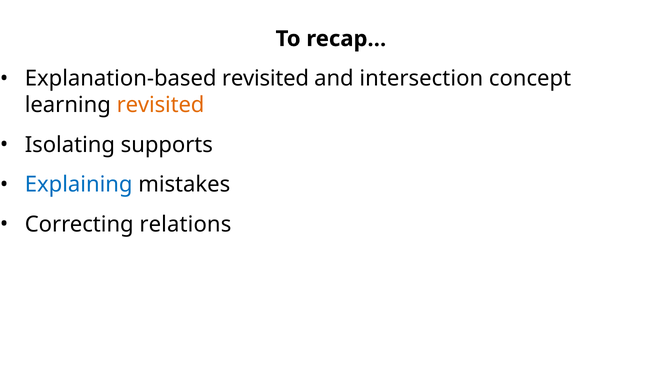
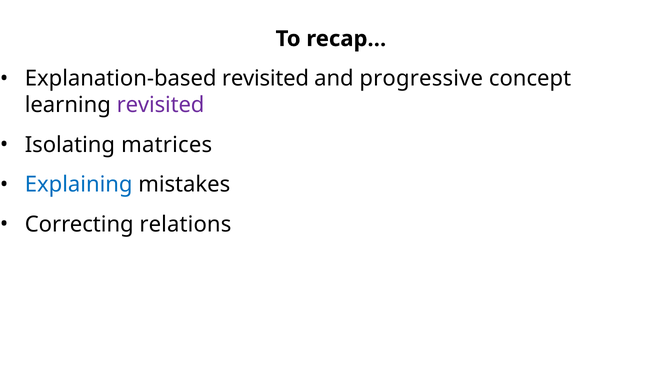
intersection: intersection -> progressive
revisited at (161, 105) colour: orange -> purple
supports: supports -> matrices
